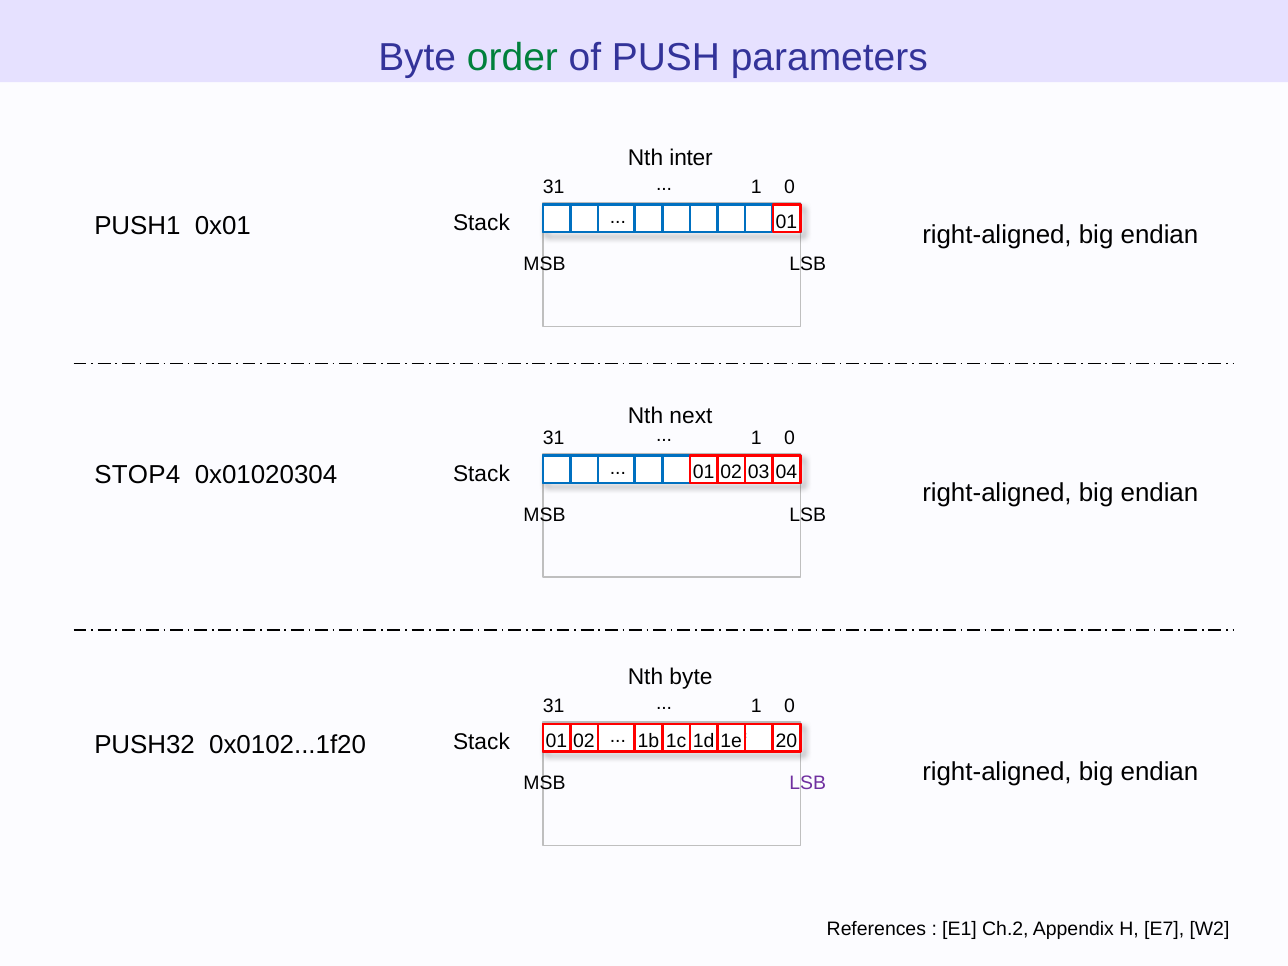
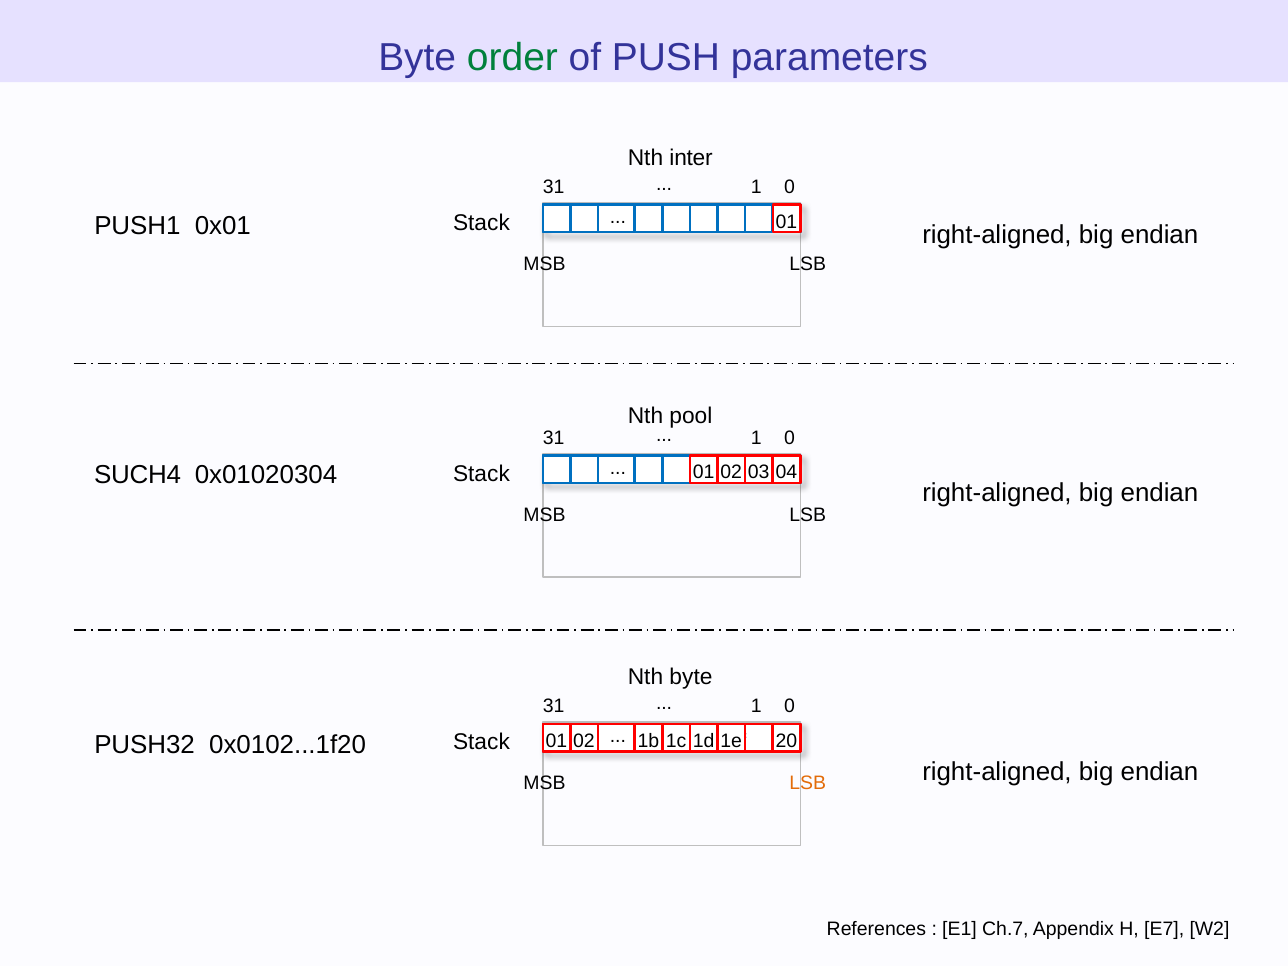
next: next -> pool
STOP4: STOP4 -> SUCH4
LSB at (808, 783) colour: purple -> orange
Ch.2: Ch.2 -> Ch.7
